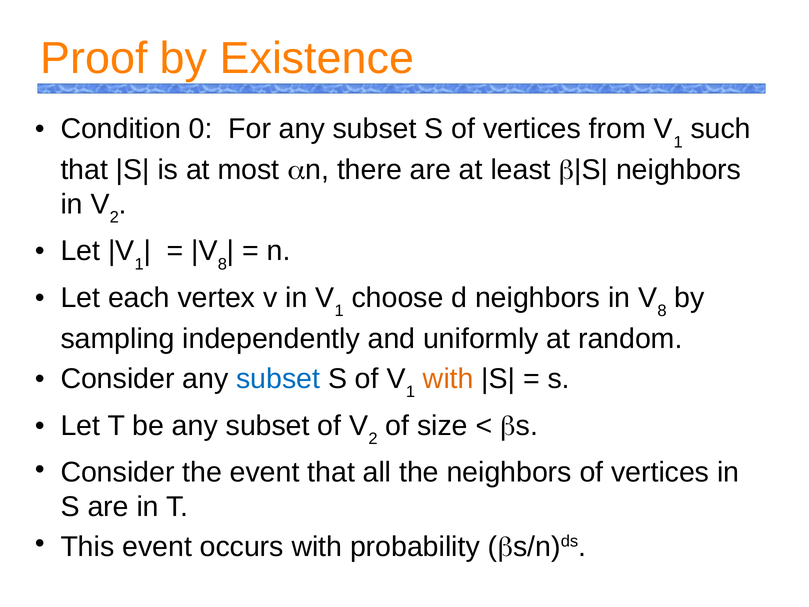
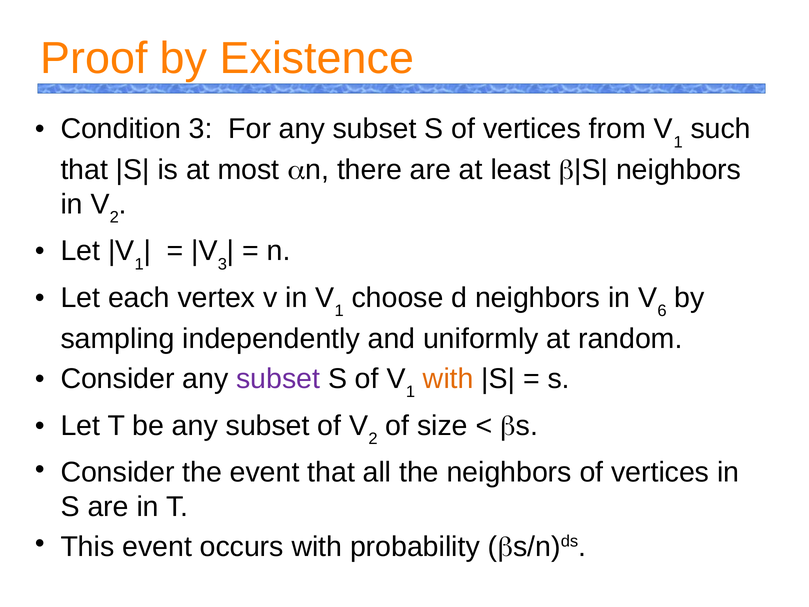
Condition 0: 0 -> 3
8 at (222, 264): 8 -> 3
V 8: 8 -> 6
subset at (278, 379) colour: blue -> purple
